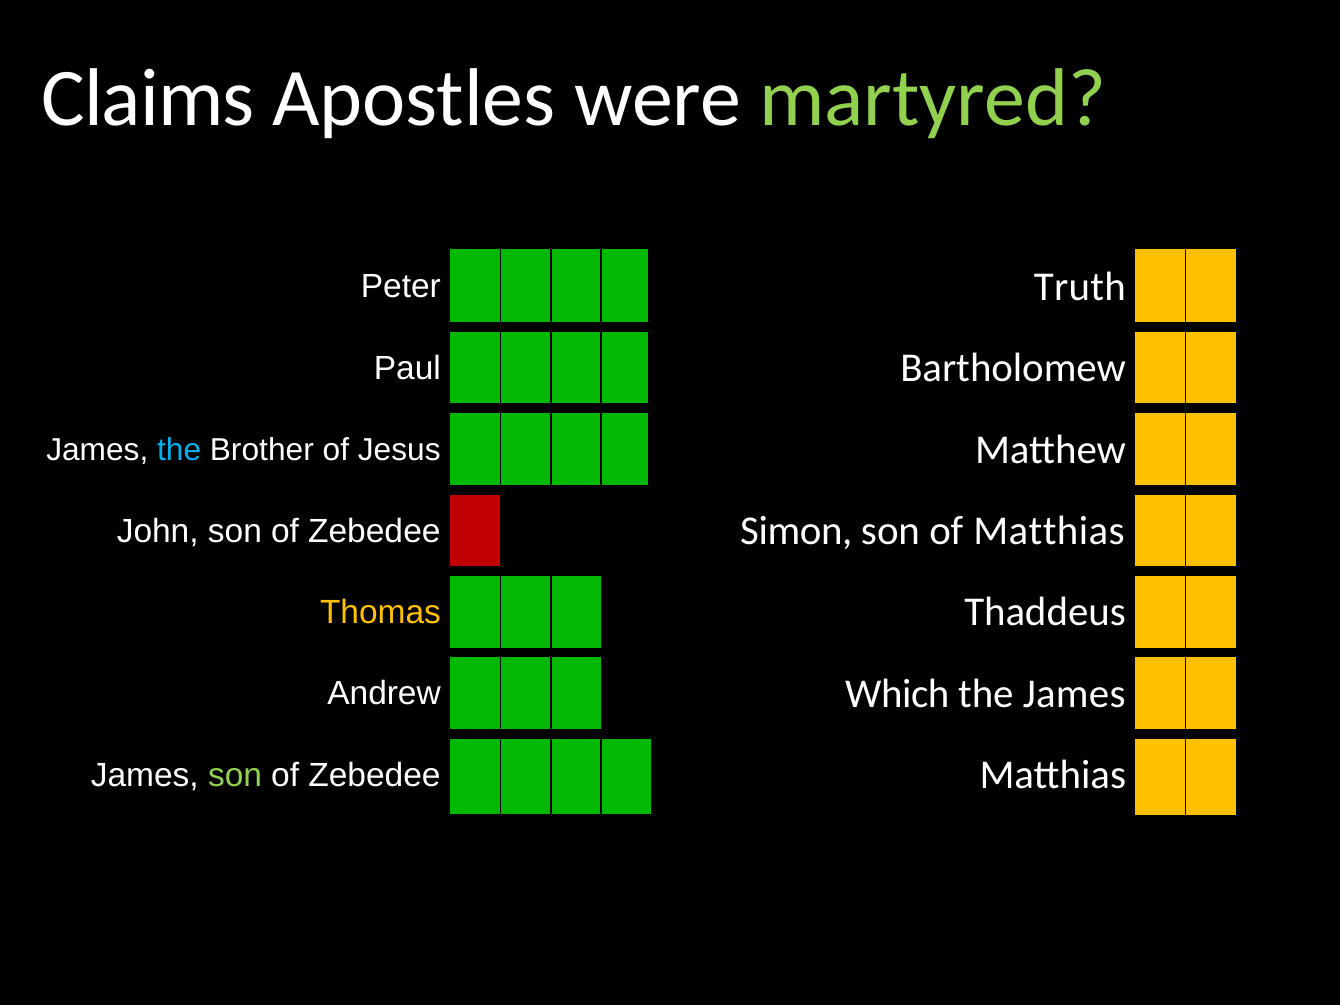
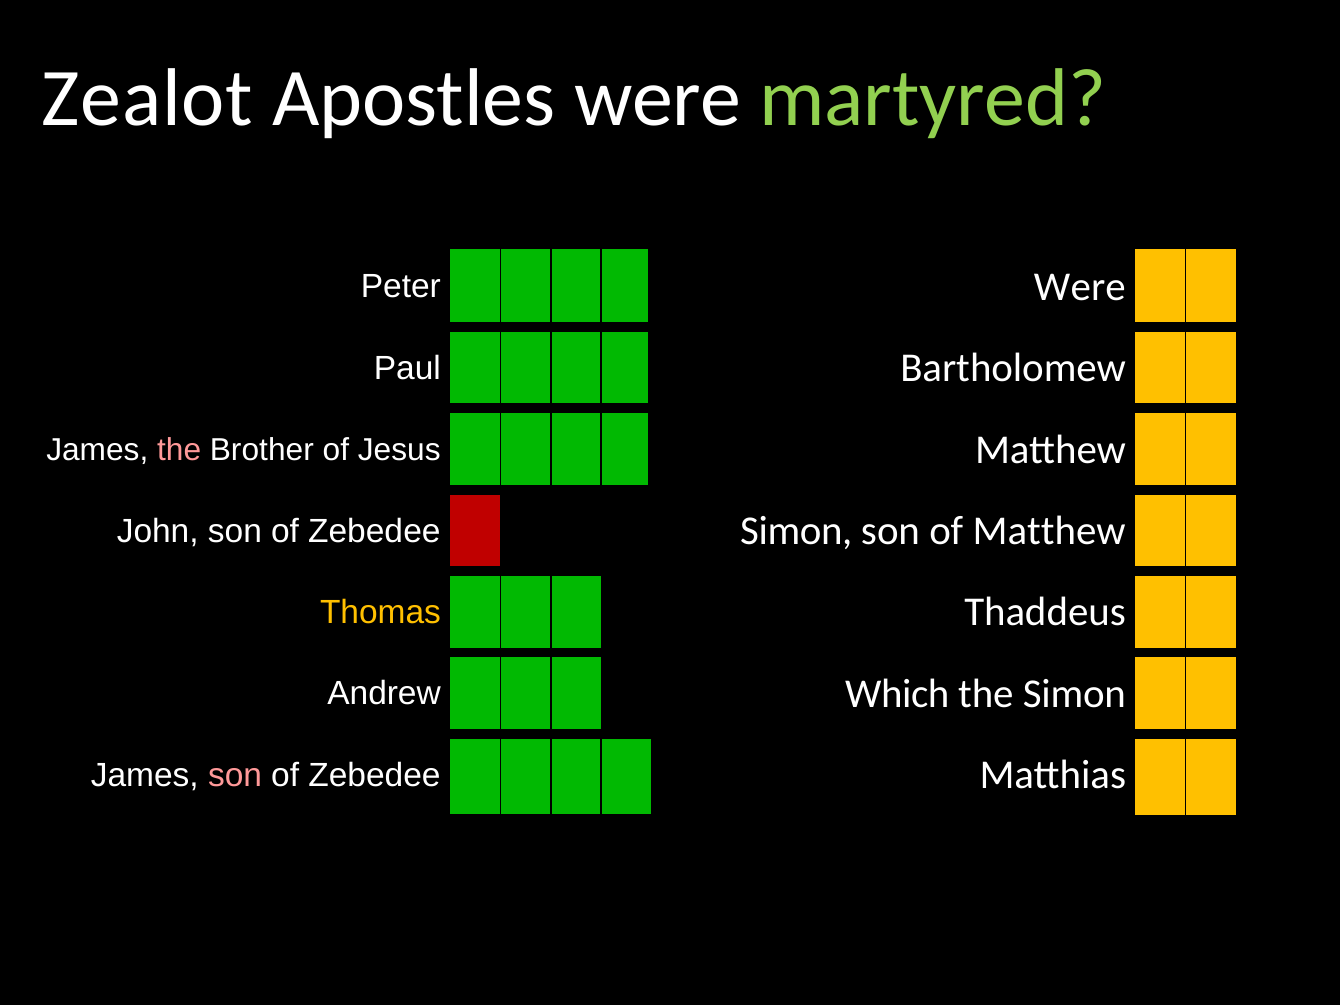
Claims: Claims -> Zealot
Truth at (1080, 287): Truth -> Were
the at (179, 450) colour: light blue -> pink
of Matthias: Matthias -> Matthew
the James: James -> Simon
son at (235, 775) colour: light green -> pink
